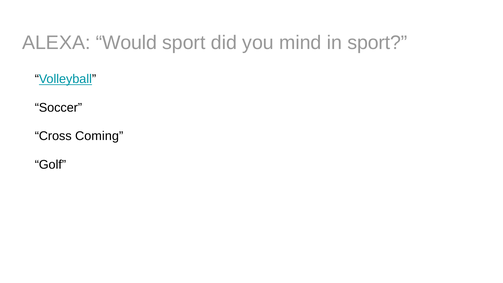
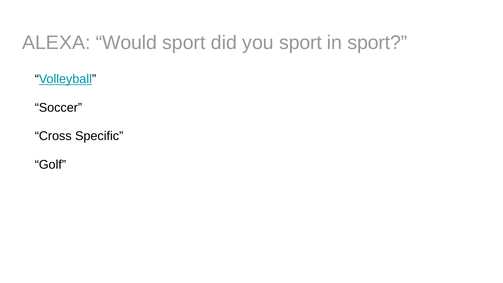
you mind: mind -> sport
Coming: Coming -> Specific
